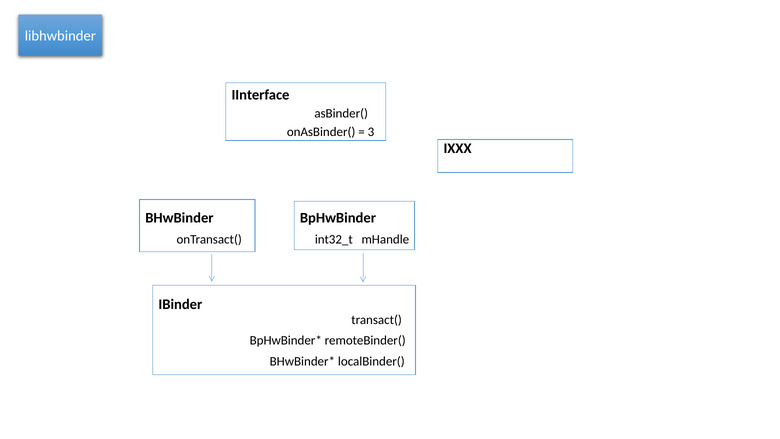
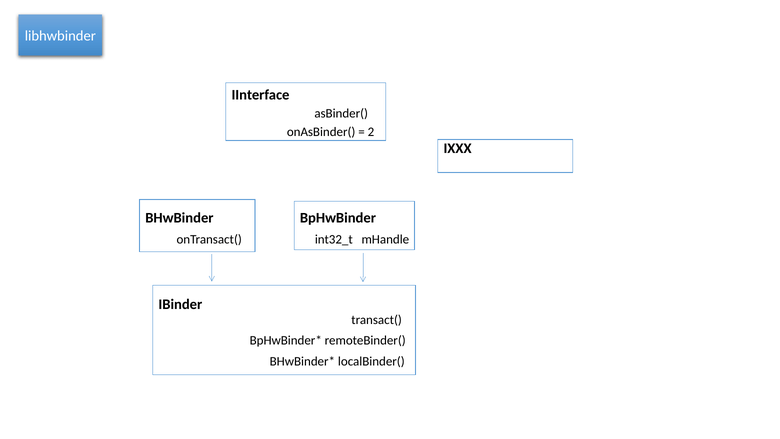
3: 3 -> 2
